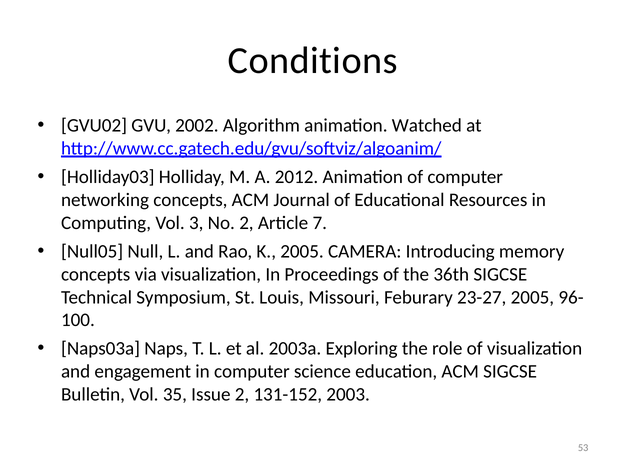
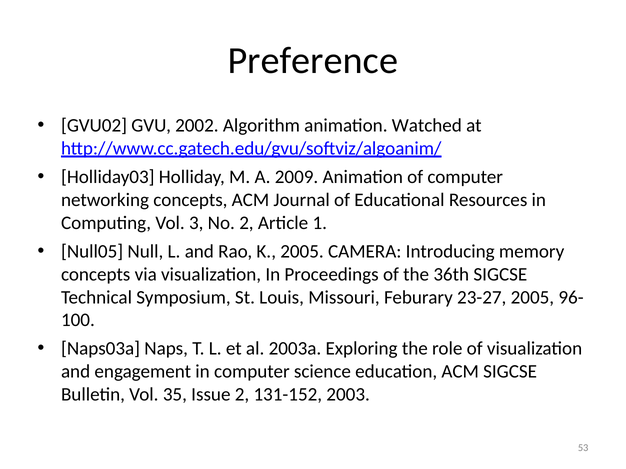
Conditions: Conditions -> Preference
2012: 2012 -> 2009
7: 7 -> 1
